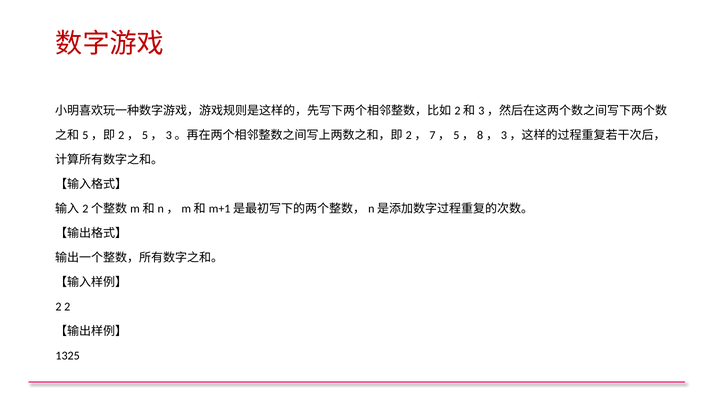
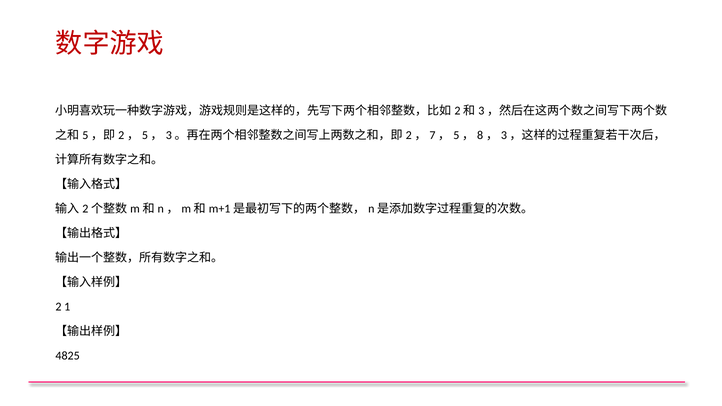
2 2: 2 -> 1
1325: 1325 -> 4825
